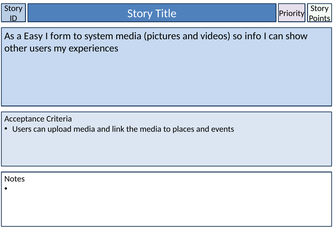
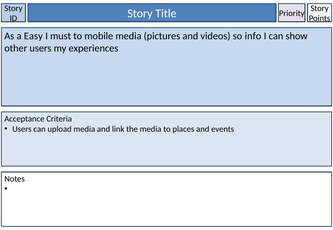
form: form -> must
system: system -> mobile
